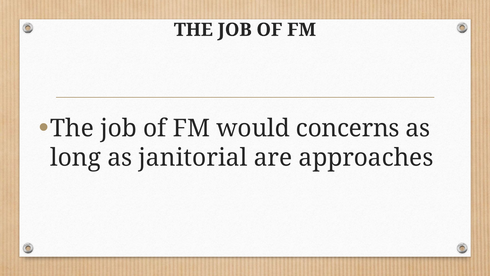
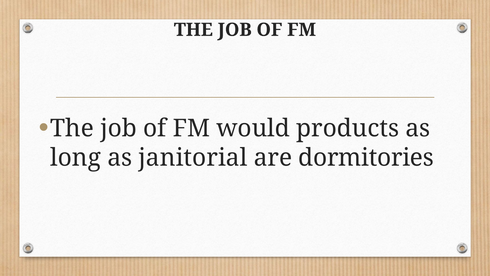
concerns: concerns -> products
approaches: approaches -> dormitories
